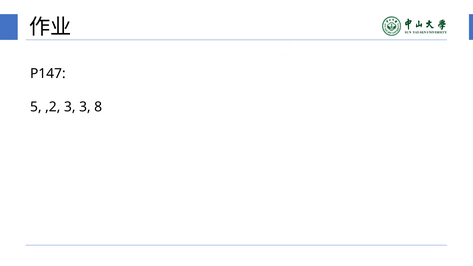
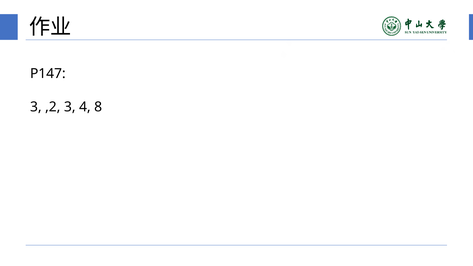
5 at (36, 107): 5 -> 3
3 3: 3 -> 4
